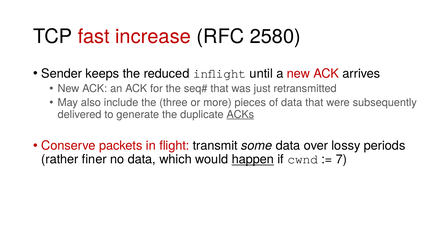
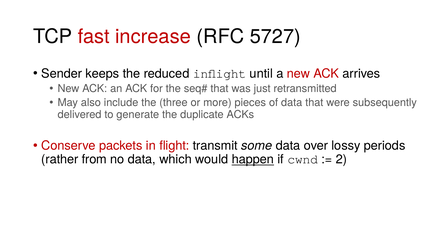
2580: 2580 -> 5727
ACKs underline: present -> none
finer: finer -> from
7: 7 -> 2
